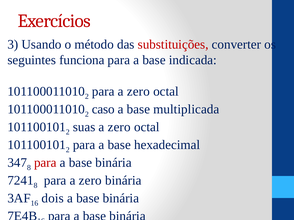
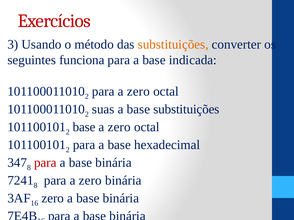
substituições at (173, 44) colour: red -> orange
caso: caso -> suas
base multiplicada: multiplicada -> substituições
suas at (84, 127): suas -> base
dois at (53, 199): dois -> zero
